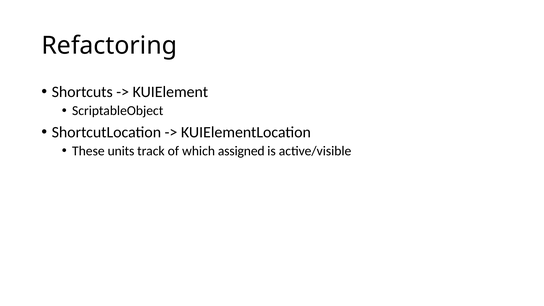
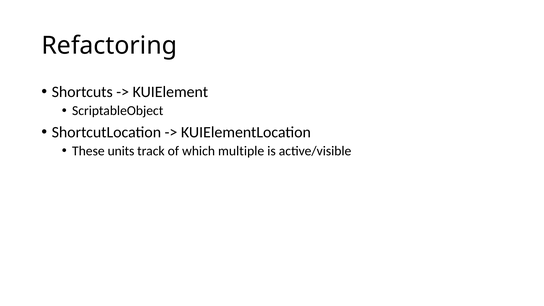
assigned: assigned -> multiple
